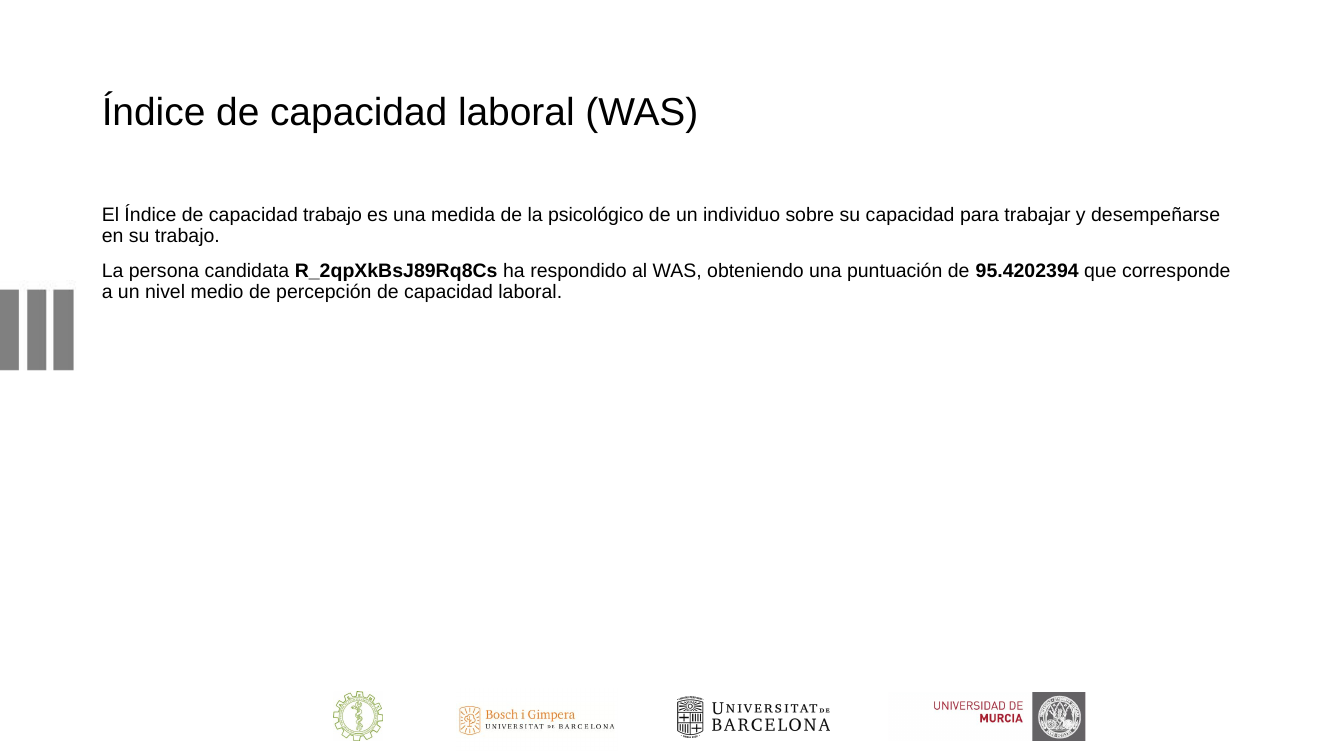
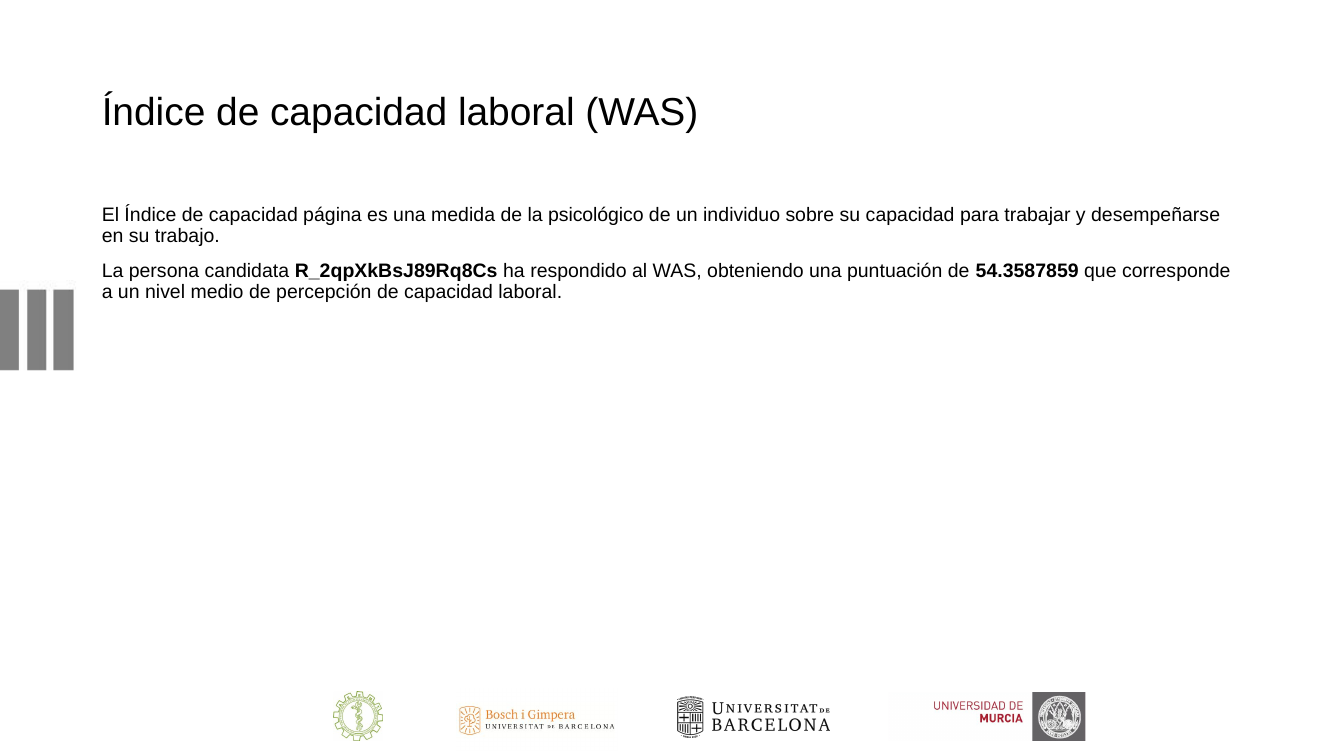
capacidad trabajo: trabajo -> página
95.4202394: 95.4202394 -> 54.3587859
